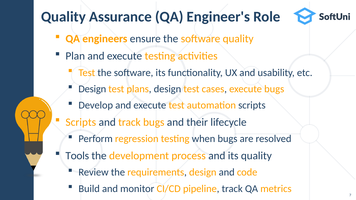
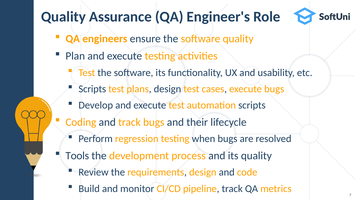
Design at (92, 89): Design -> Scripts
Scripts at (81, 122): Scripts -> Coding
